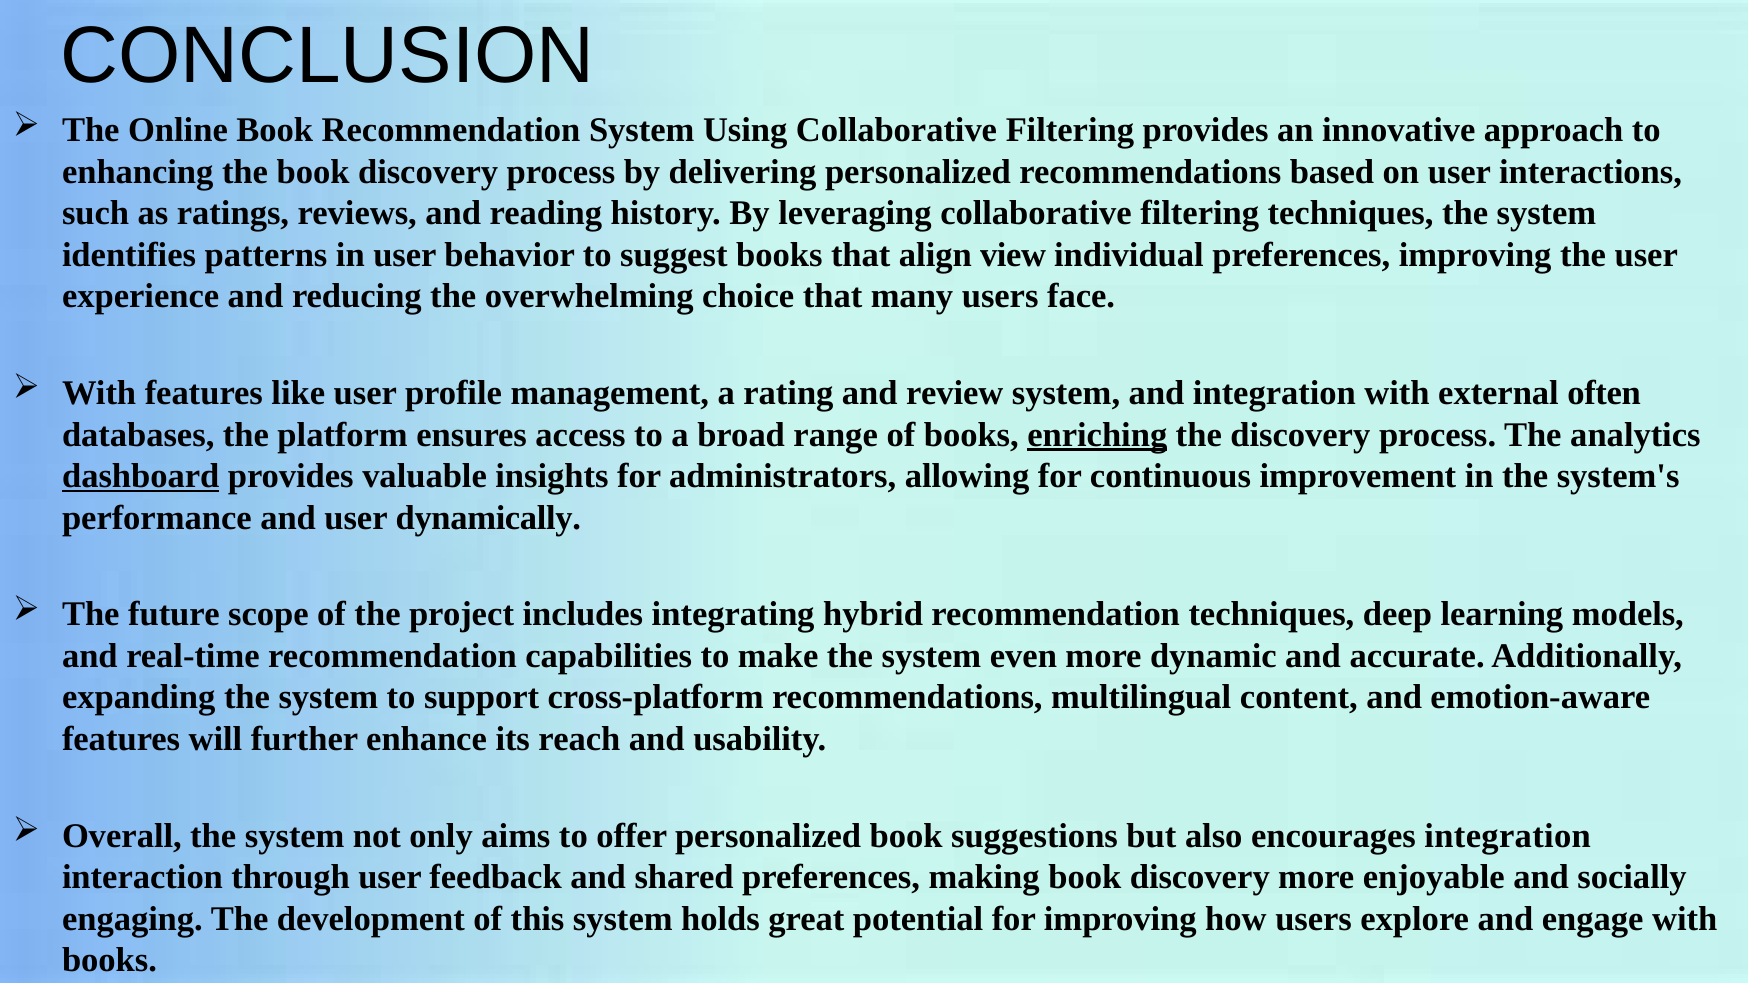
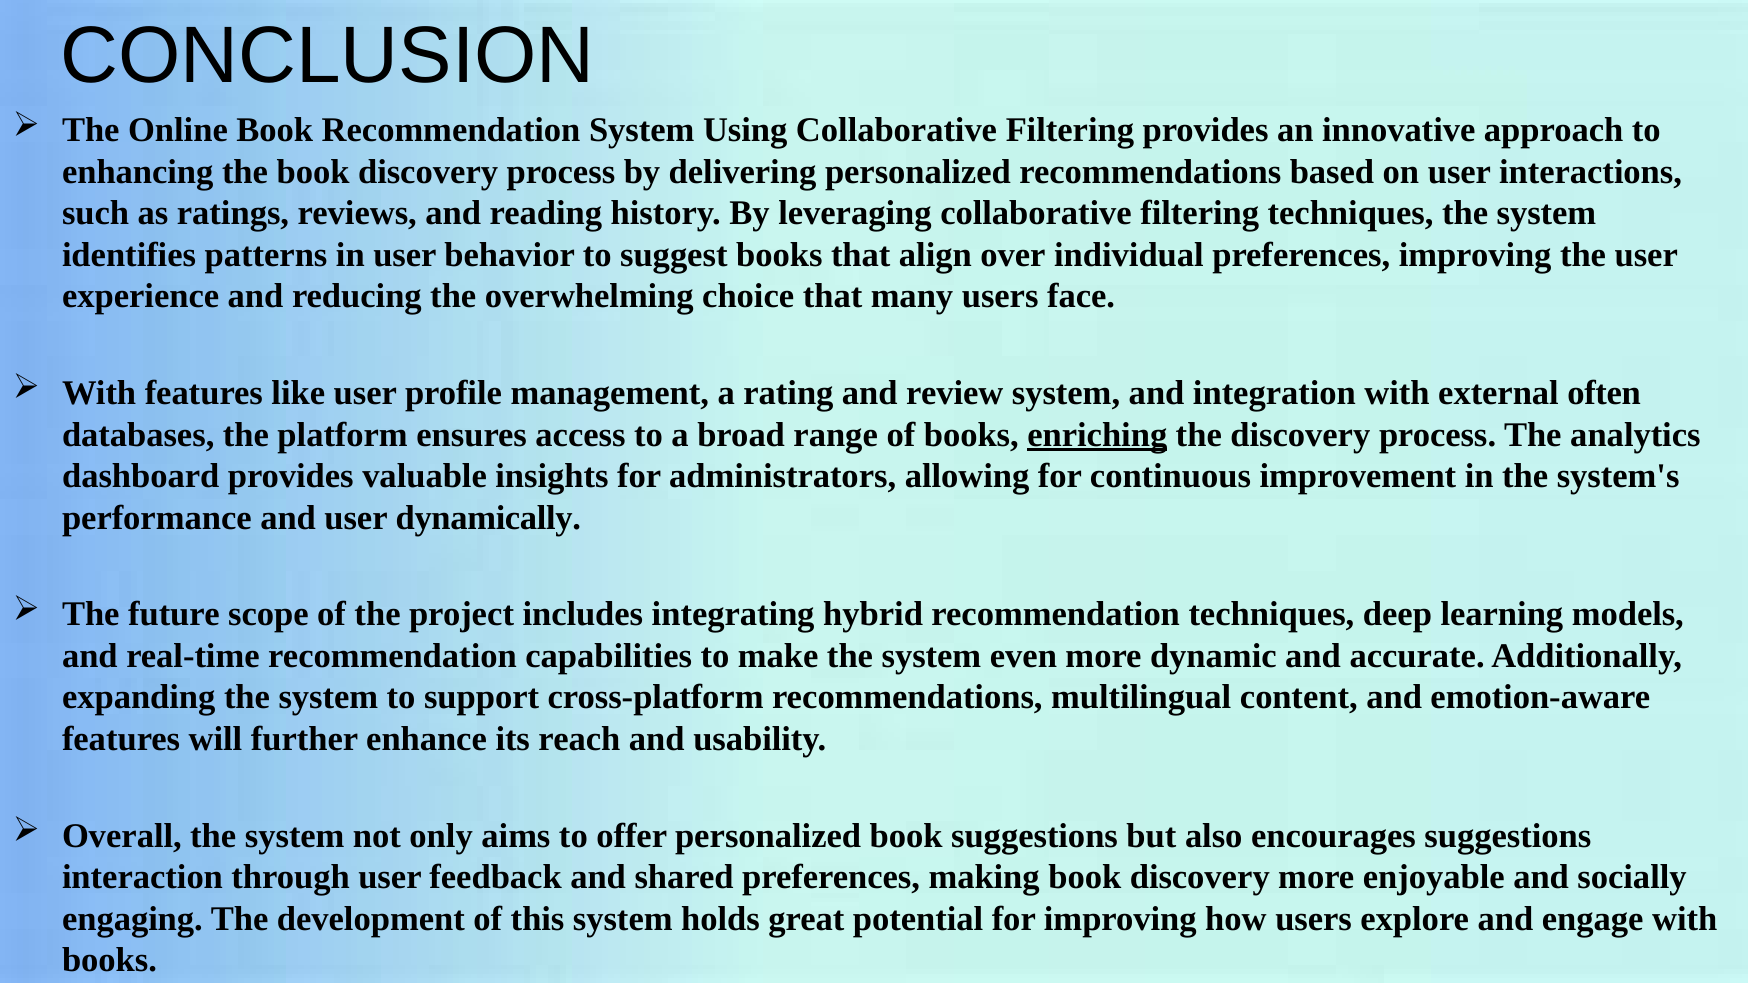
view: view -> over
dashboard underline: present -> none
encourages integration: integration -> suggestions
